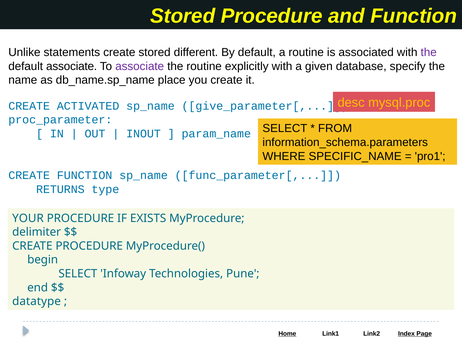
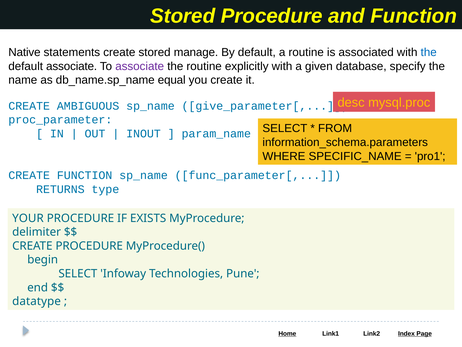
Unlike: Unlike -> Native
different: different -> manage
the at (429, 52) colour: purple -> blue
place: place -> equal
ACTIVATED: ACTIVATED -> AMBIGUOUS
